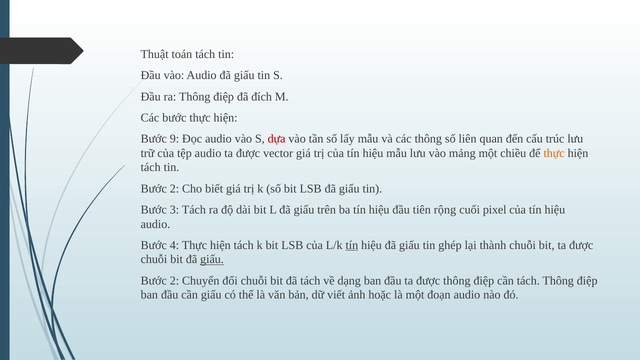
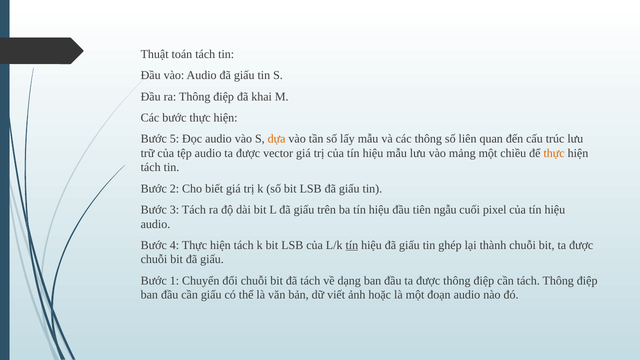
đích: đích -> khai
9: 9 -> 5
dựa colour: red -> orange
rộng: rộng -> ngẫu
giấu at (212, 260) underline: present -> none
2 at (174, 281): 2 -> 1
